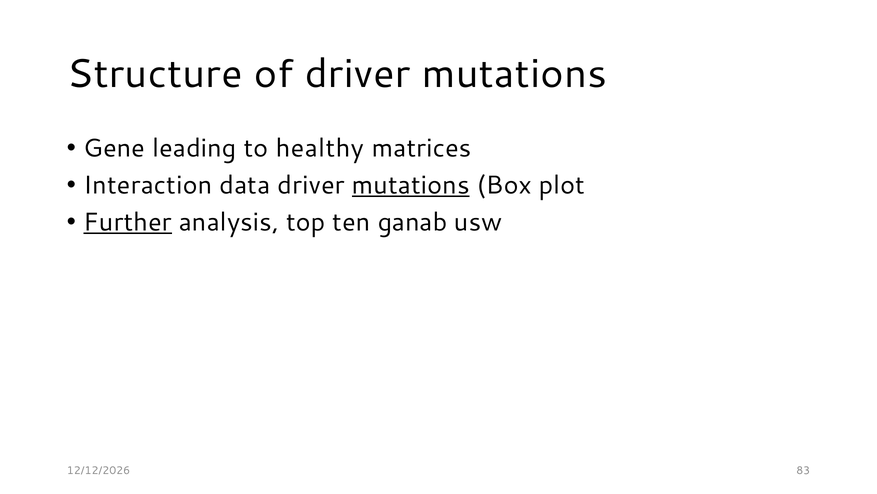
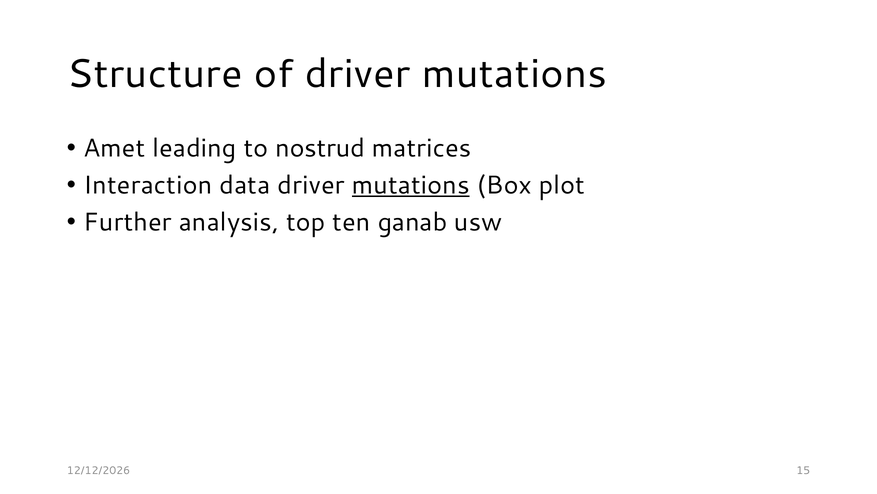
Gene: Gene -> Amet
healthy: healthy -> nostrud
Further underline: present -> none
83: 83 -> 15
